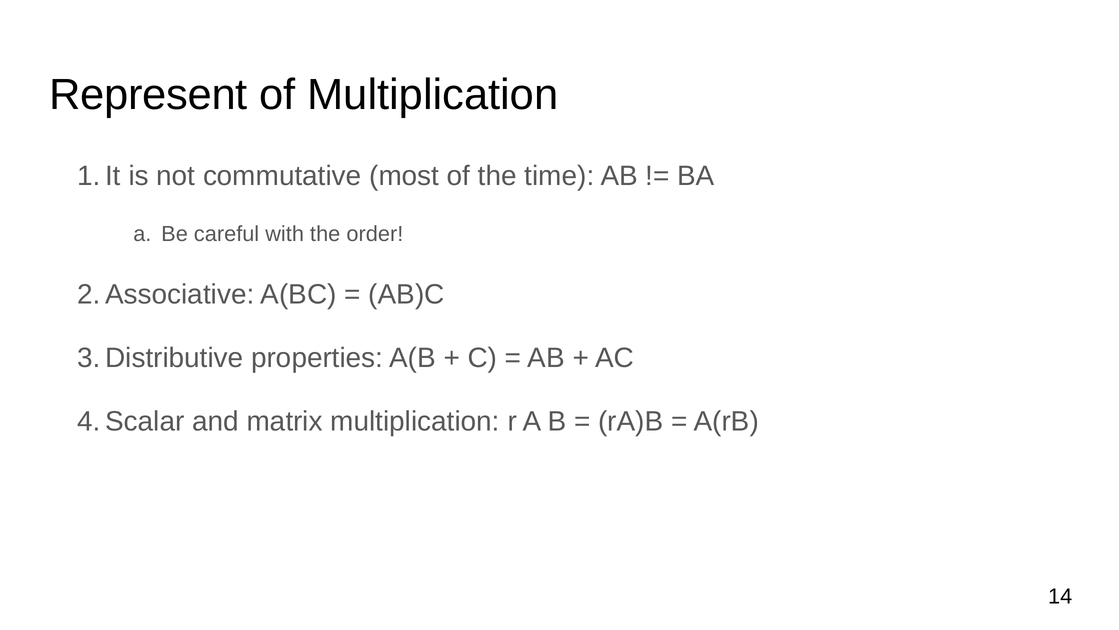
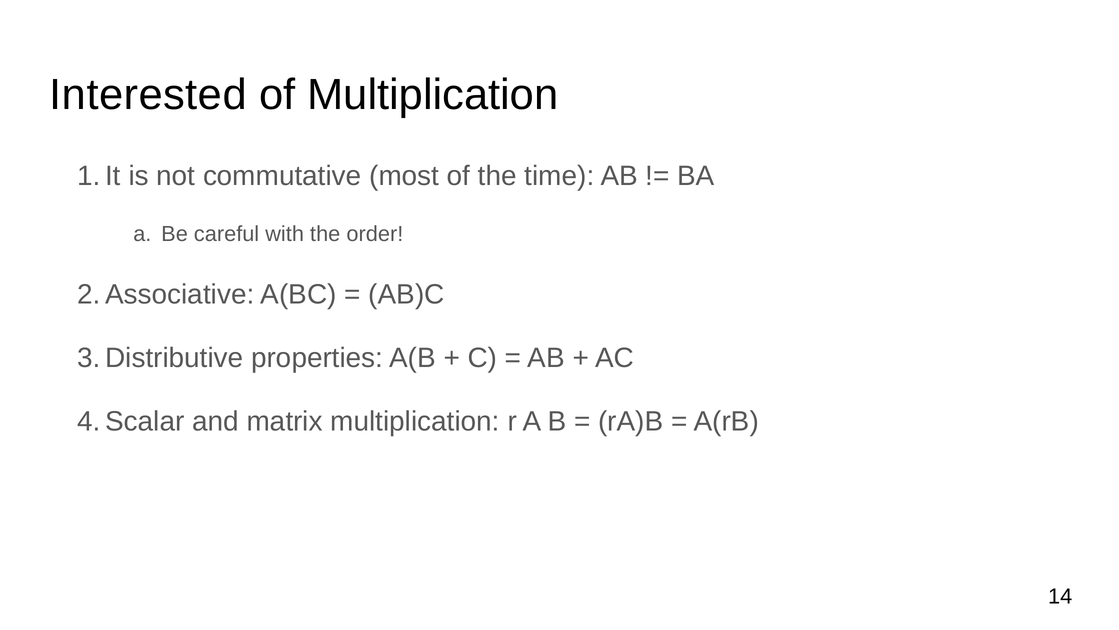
Represent: Represent -> Interested
